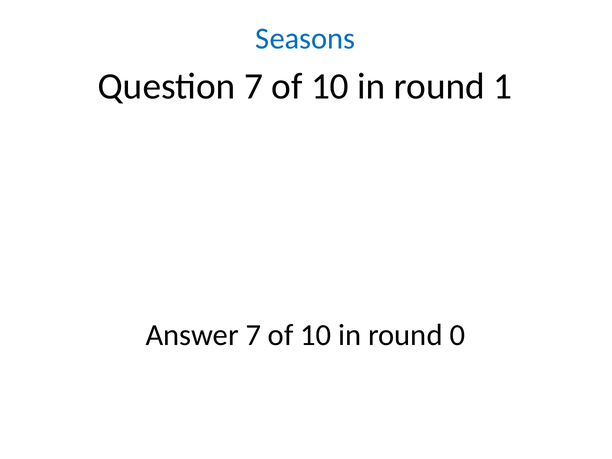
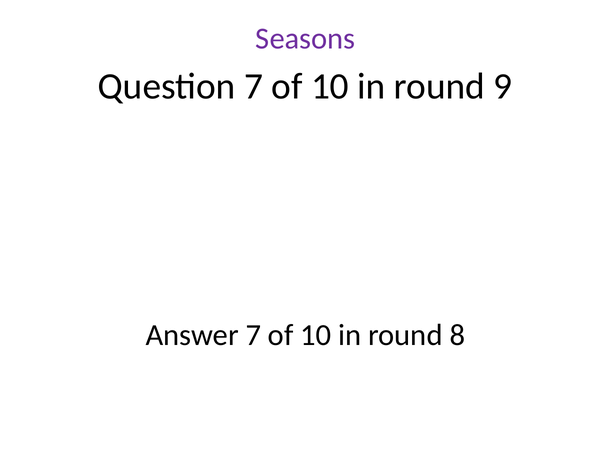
Seasons colour: blue -> purple
1: 1 -> 9
0: 0 -> 8
